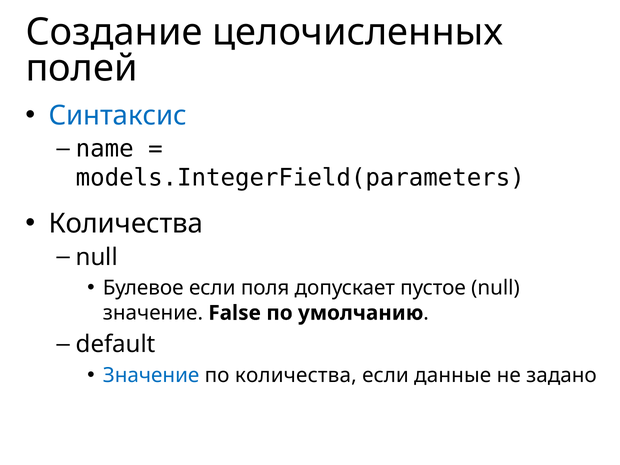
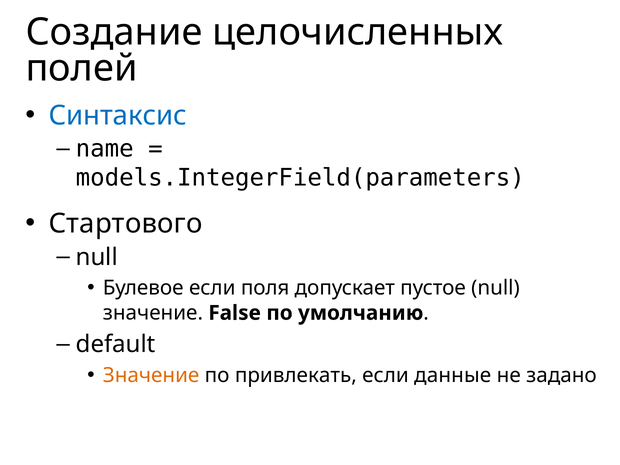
Количества at (126, 224): Количества -> Стартового
Значение at (151, 375) colour: blue -> orange
по количества: количества -> привлекать
